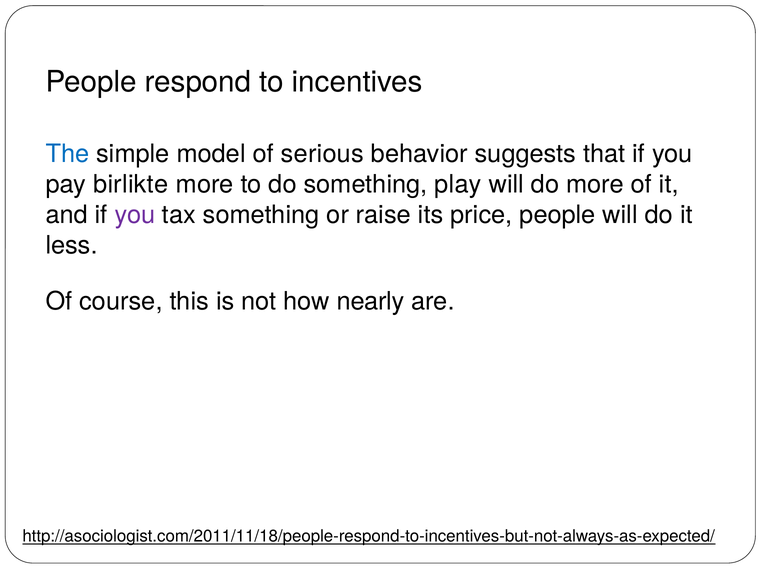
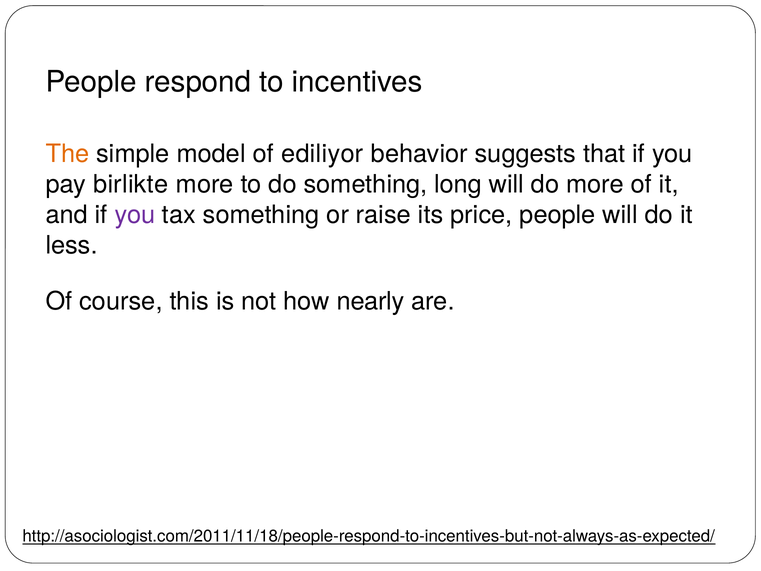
The colour: blue -> orange
serious: serious -> ediliyor
play: play -> long
